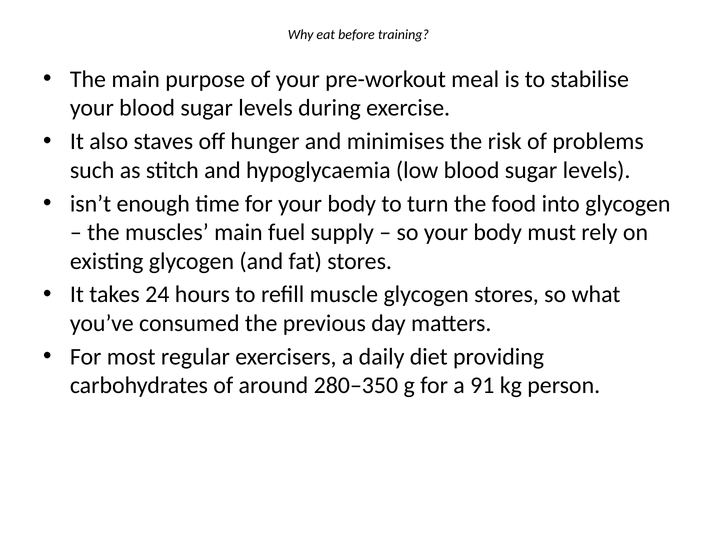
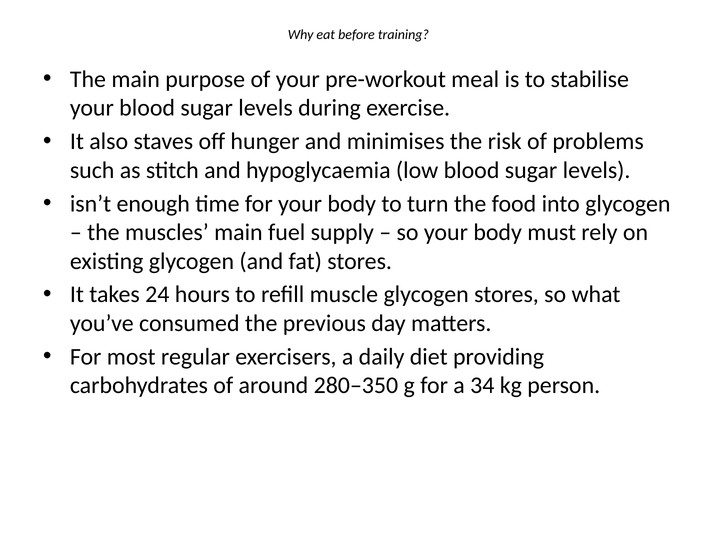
91: 91 -> 34
